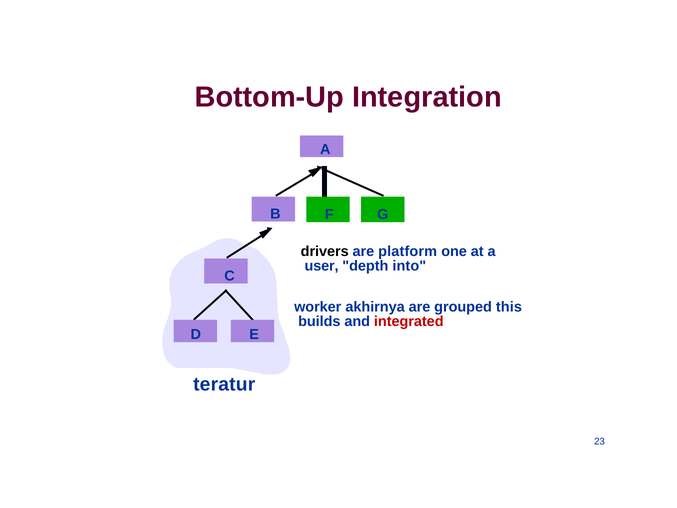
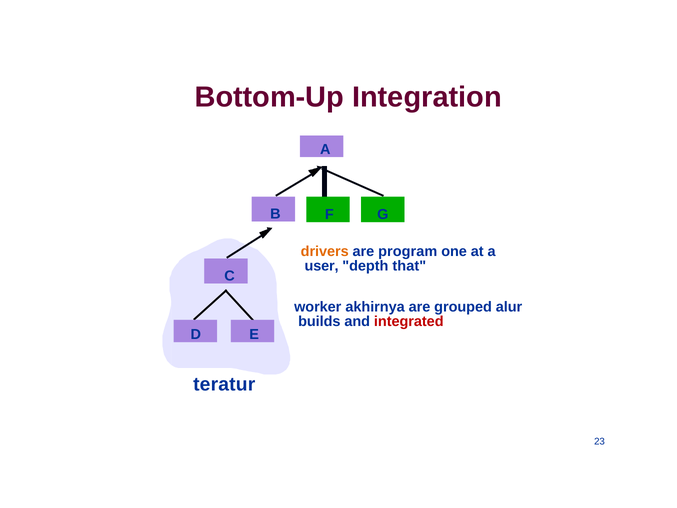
drivers colour: black -> orange
platform: platform -> program
into: into -> that
this: this -> alur
